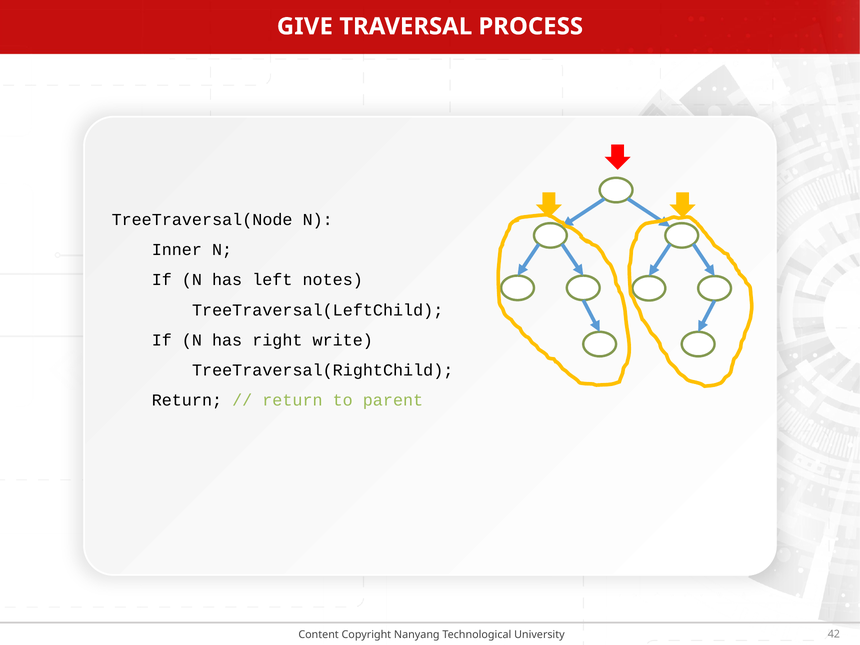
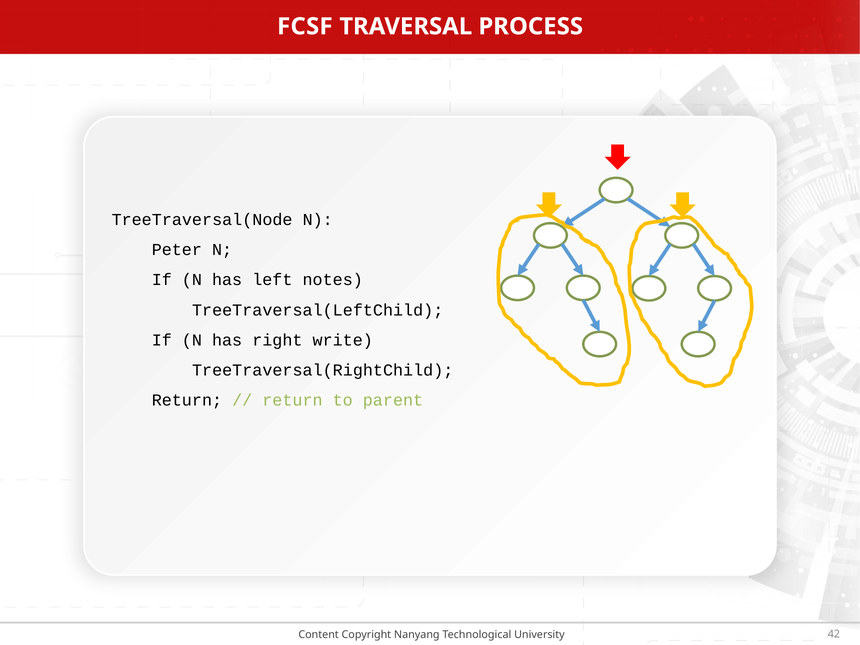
GIVE: GIVE -> FCSF
Inner: Inner -> Peter
